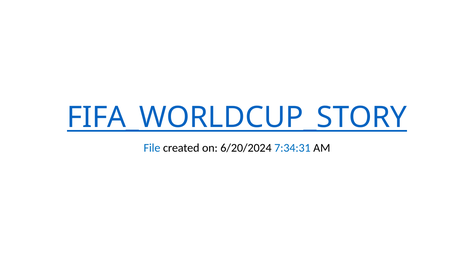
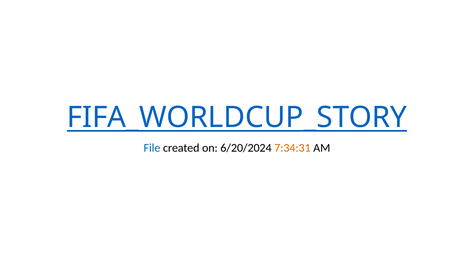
7:34:31 colour: blue -> orange
